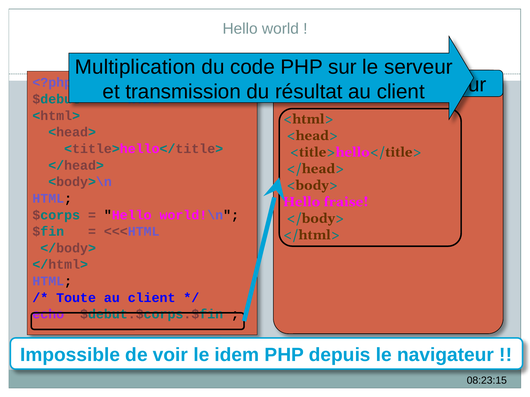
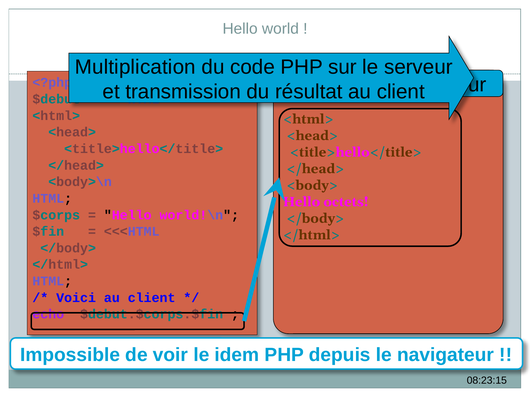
fraise: fraise -> octets
Toute: Toute -> Voici
